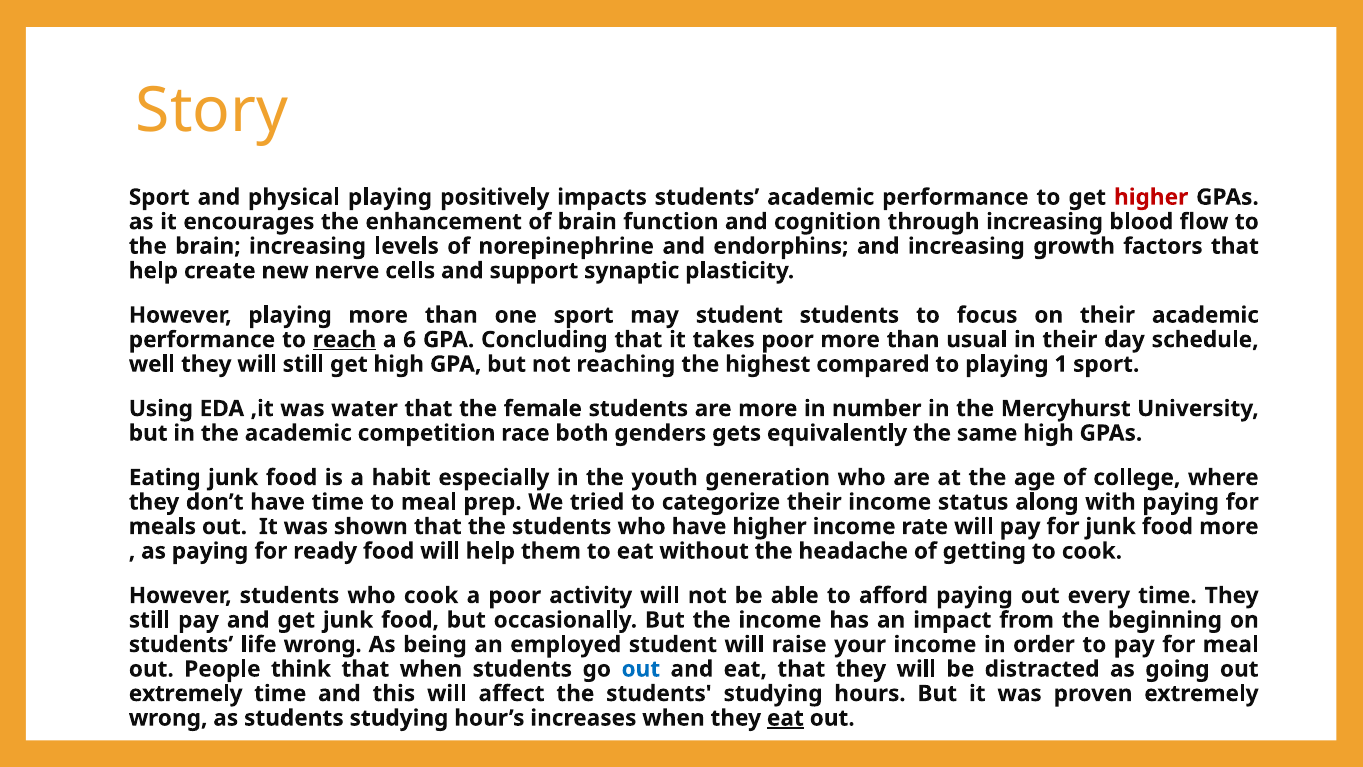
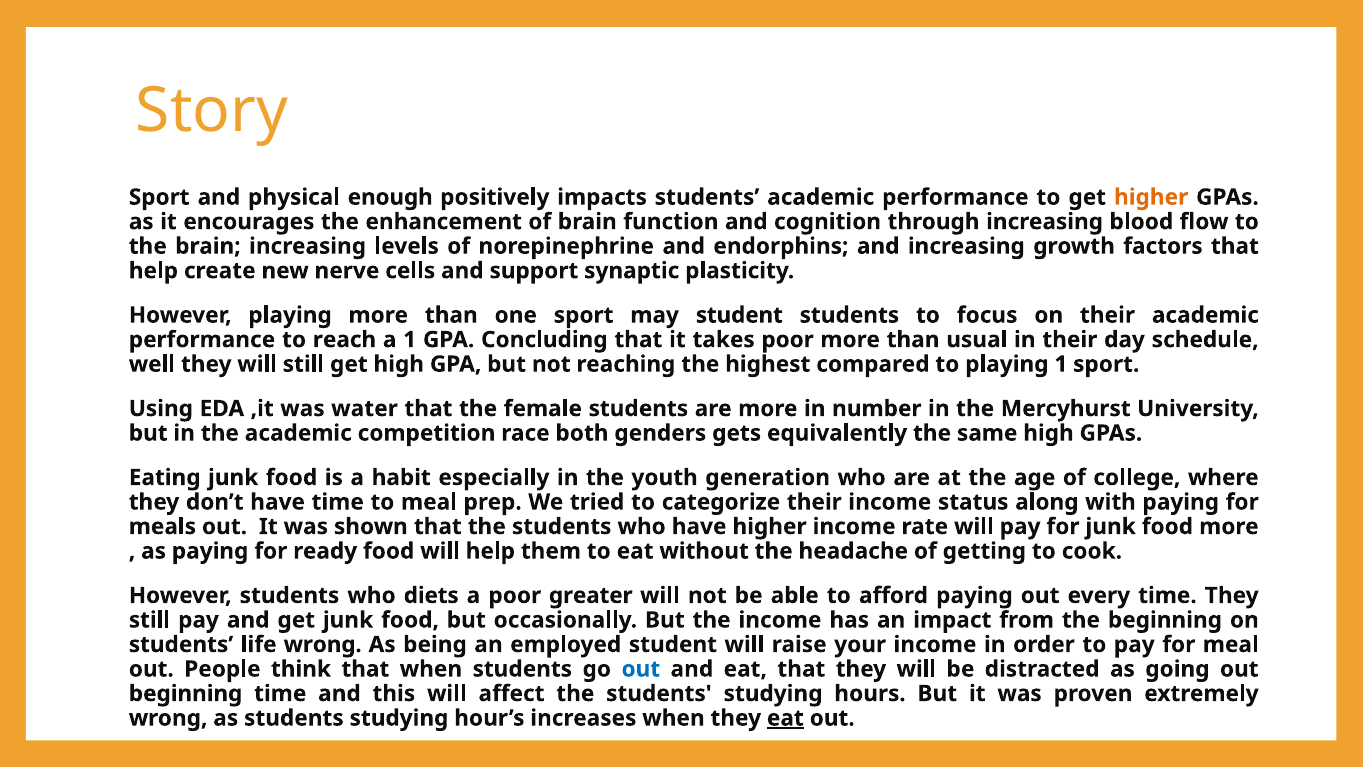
physical playing: playing -> enough
higher at (1151, 197) colour: red -> orange
reach underline: present -> none
a 6: 6 -> 1
who cook: cook -> diets
activity: activity -> greater
extremely at (186, 693): extremely -> beginning
